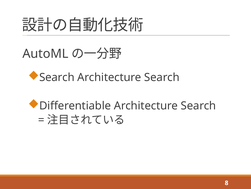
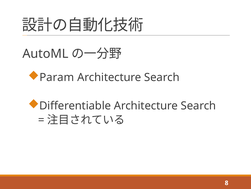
Search at (57, 77): Search -> Param
